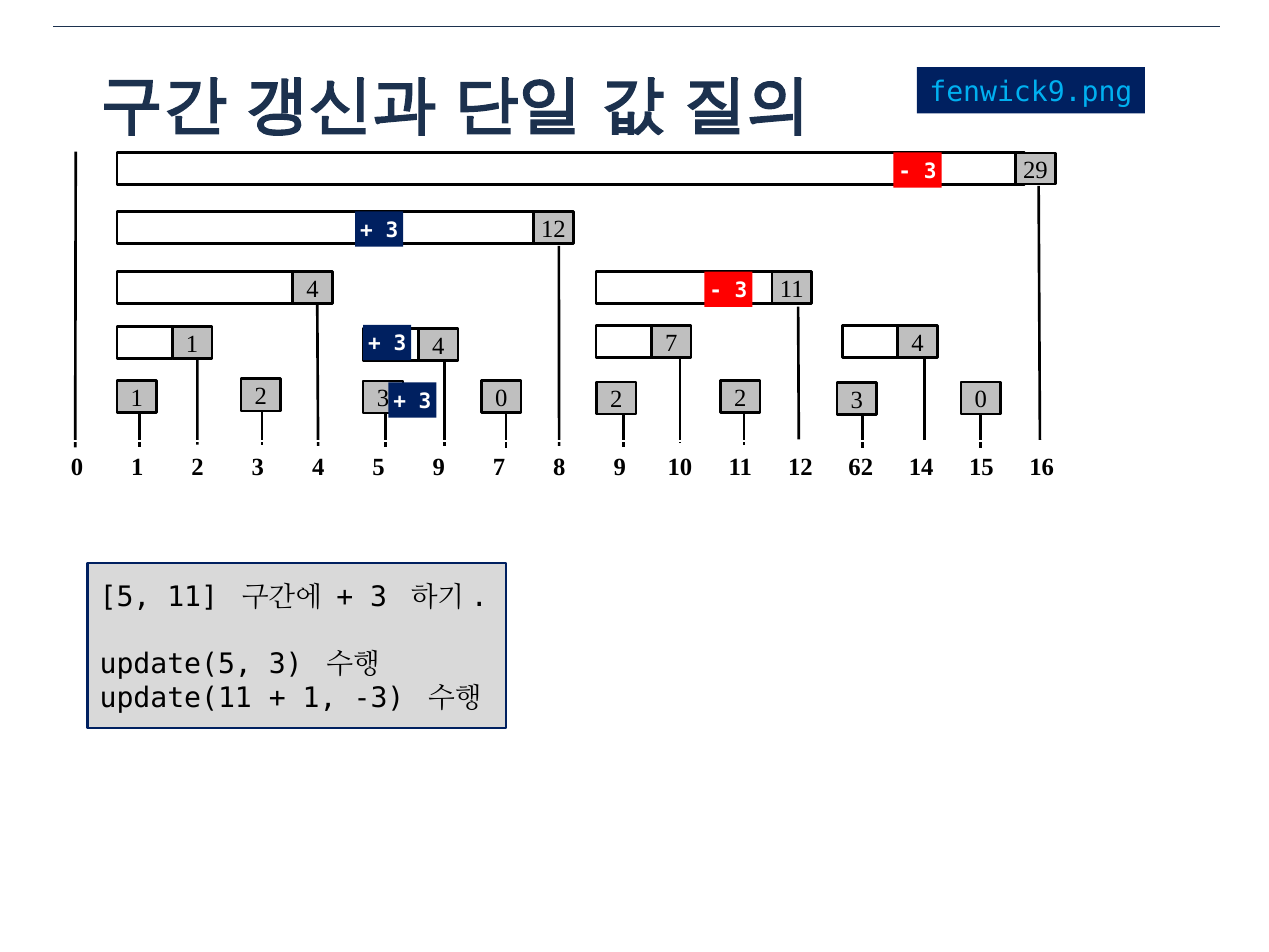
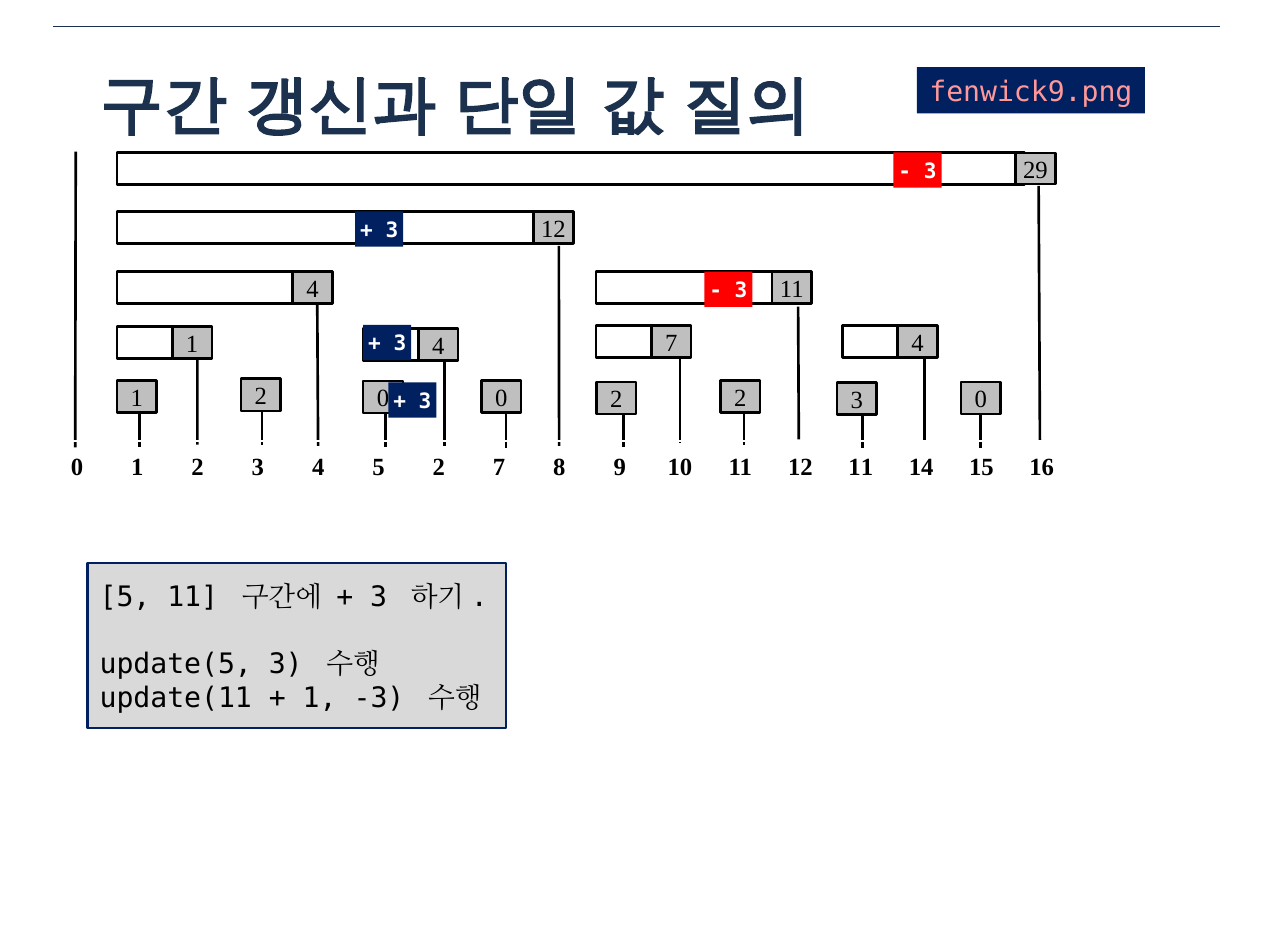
fenwick9.png colour: light blue -> pink
3 at (383, 399): 3 -> 0
5 9: 9 -> 2
11 12 62: 62 -> 11
